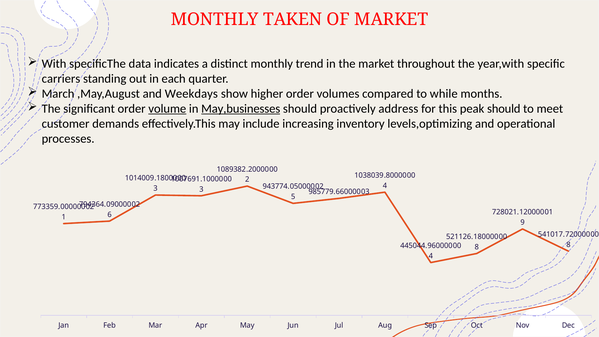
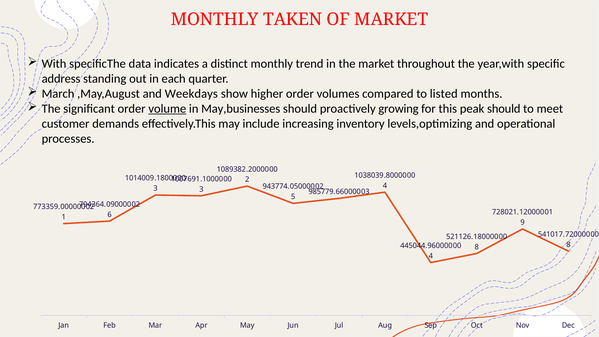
carriers: carriers -> address
while: while -> listed
May,businesses underline: present -> none
address: address -> growing
